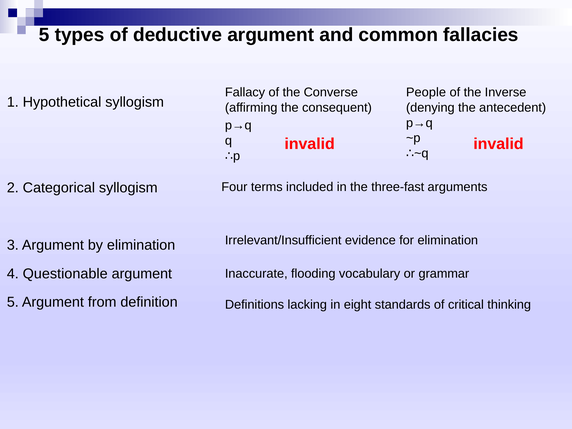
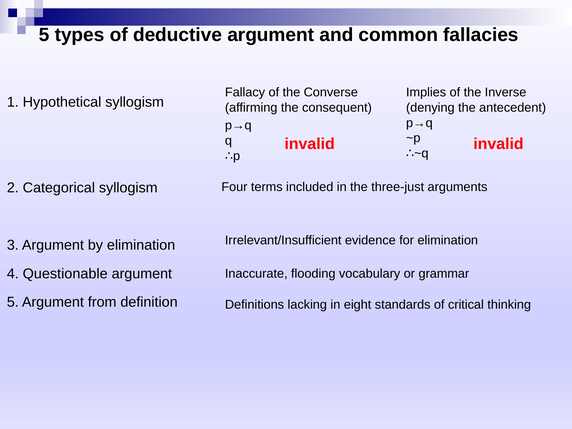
People: People -> Implies
three-fast: three-fast -> three-just
